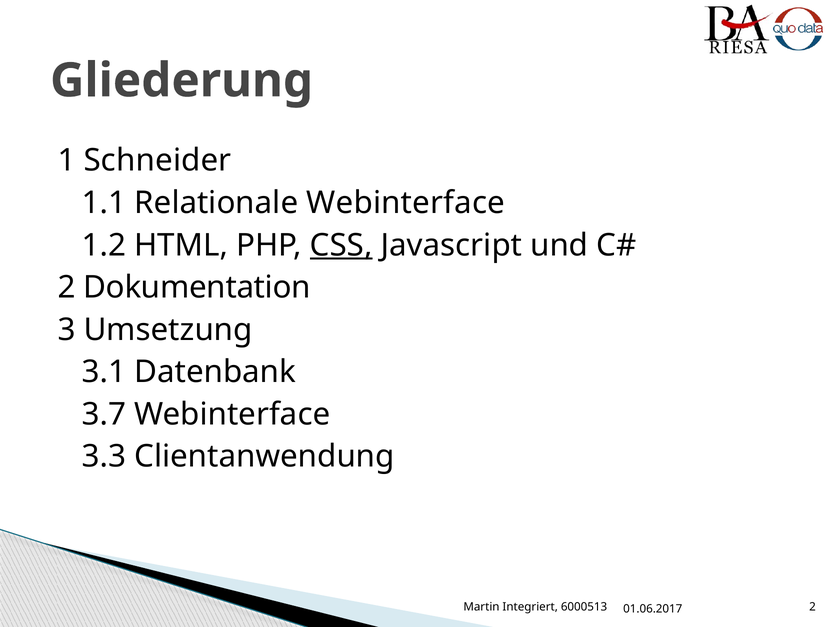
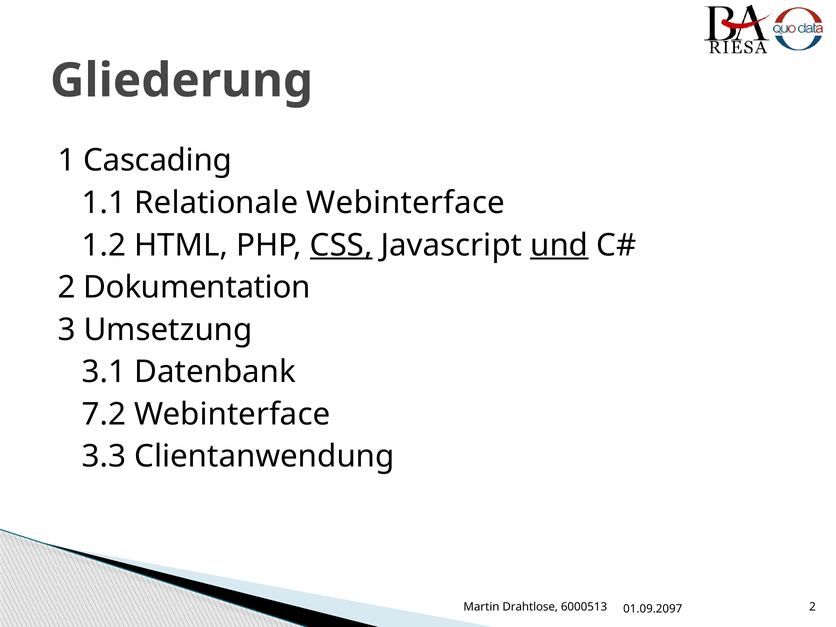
Schneider: Schneider -> Cascading
und underline: none -> present
3.7: 3.7 -> 7.2
Integriert: Integriert -> Drahtlose
01.06.2017: 01.06.2017 -> 01.09.2097
